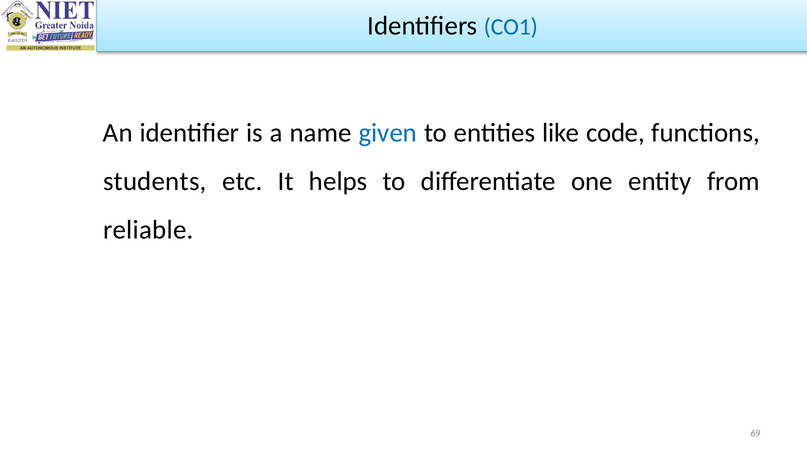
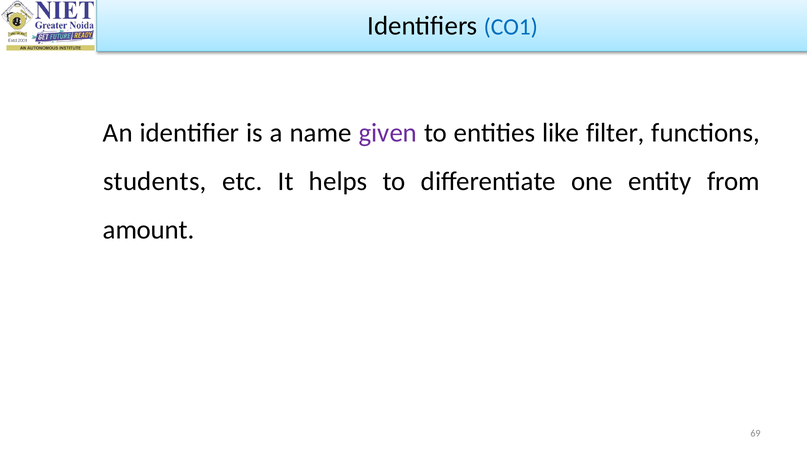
given colour: blue -> purple
code: code -> filter
reliable: reliable -> amount
